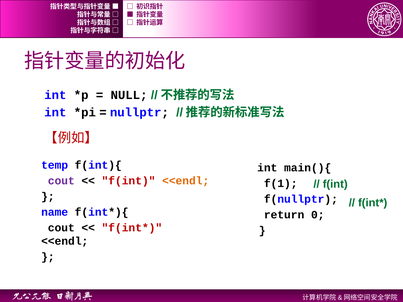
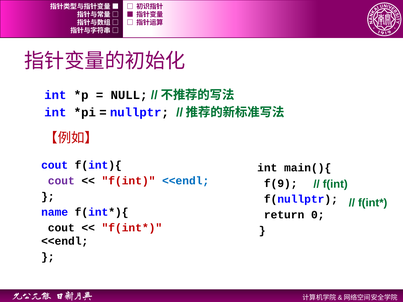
temp at (55, 165): temp -> cout
<<endl at (186, 181) colour: orange -> blue
f(1: f(1 -> f(9
